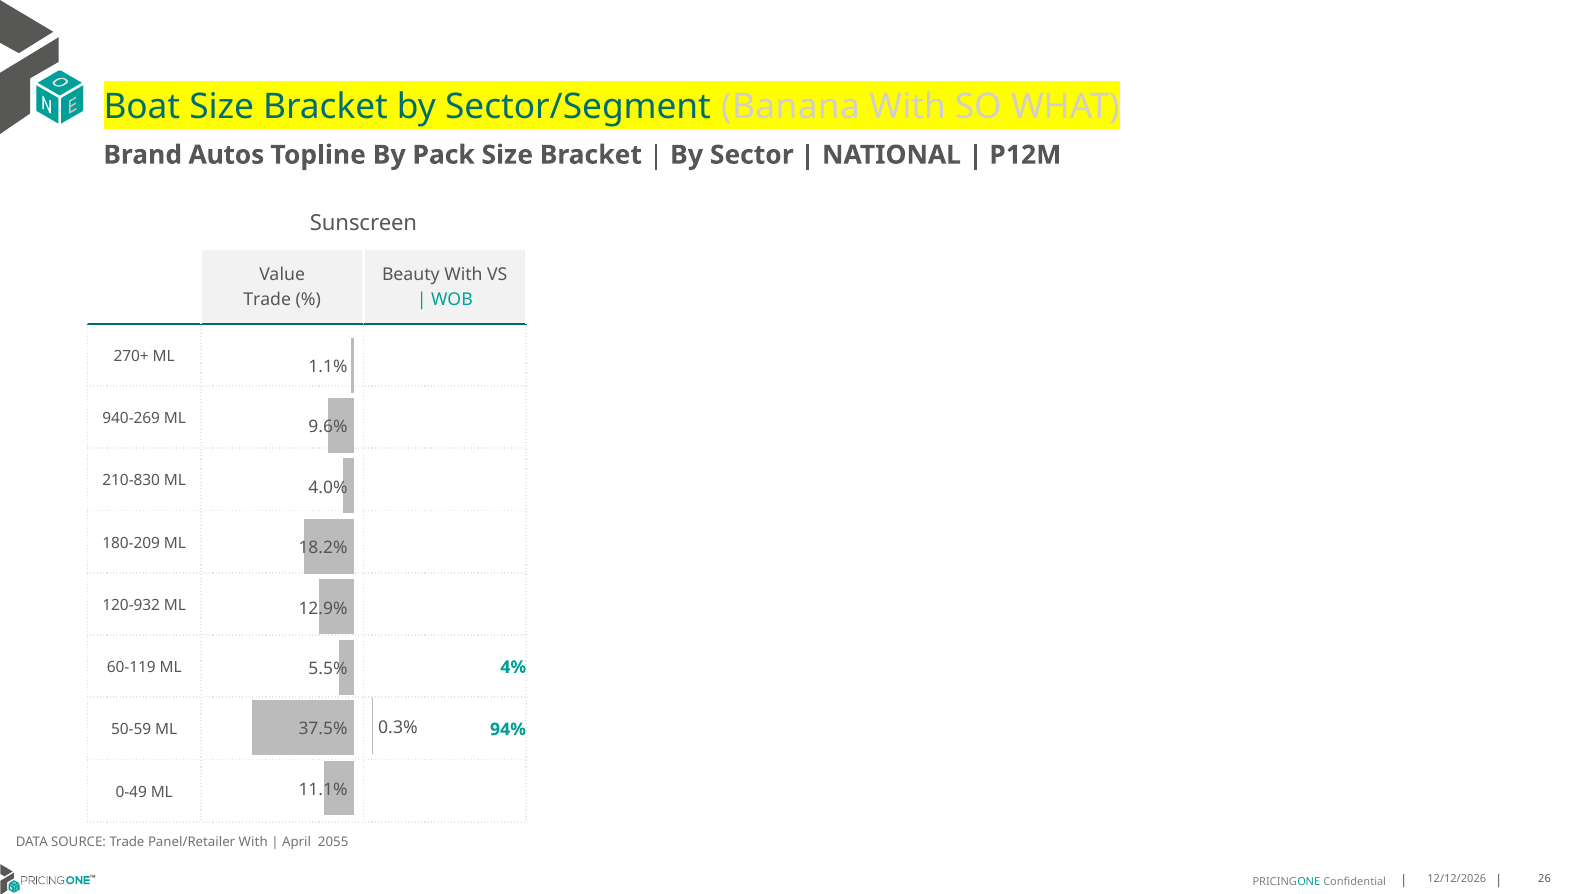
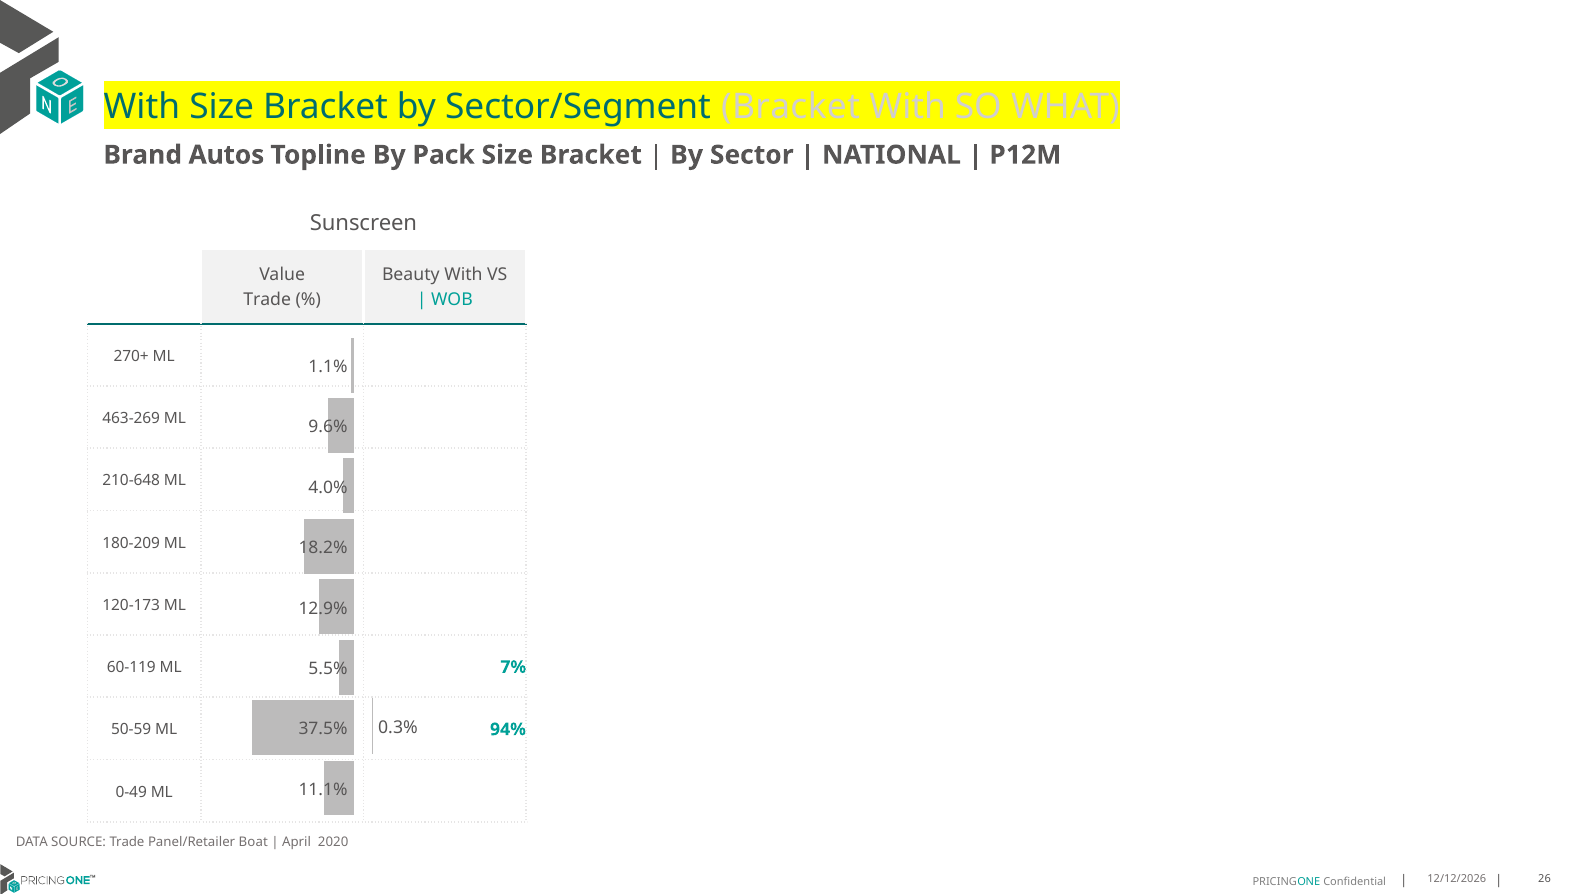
Boat at (142, 107): Boat -> With
Sector/Segment Banana: Banana -> Bracket
940-269: 940-269 -> 463-269
210-830: 210-830 -> 210-648
120-932: 120-932 -> 120-173
4%: 4% -> 7%
Panel/Retailer With: With -> Boat
2055: 2055 -> 2020
